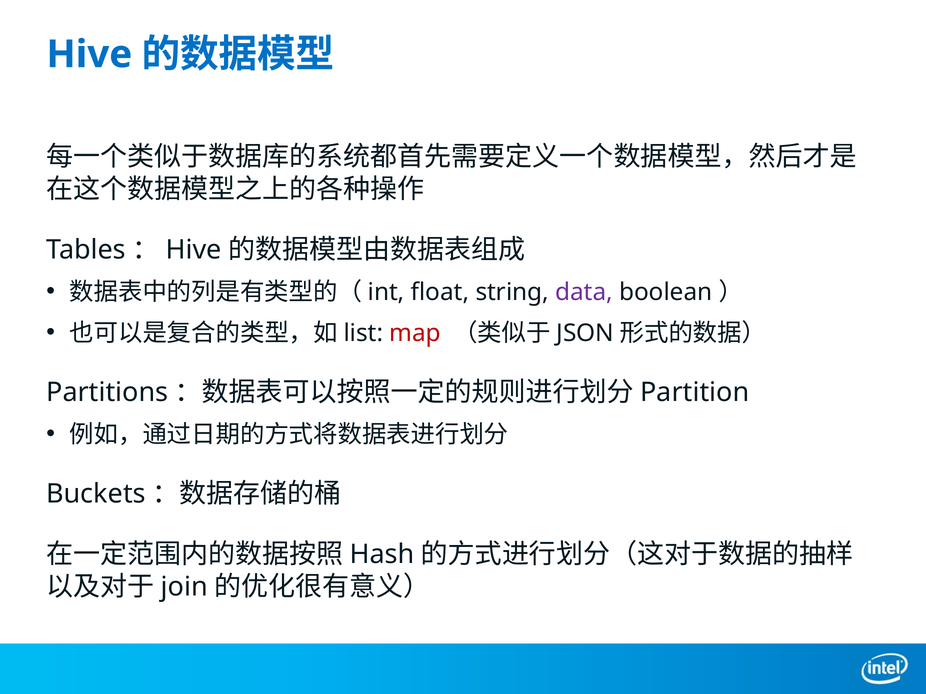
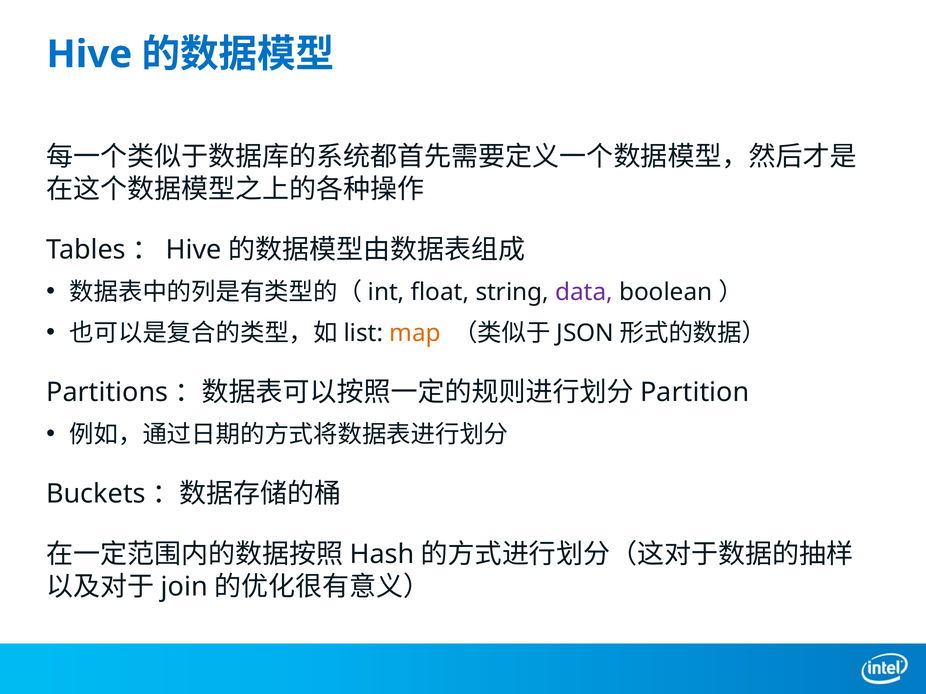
map colour: red -> orange
